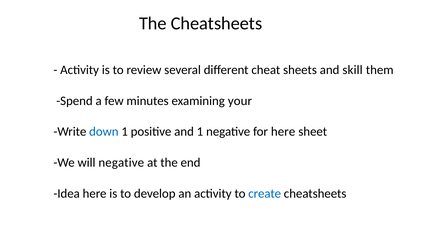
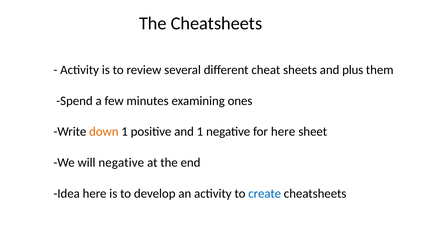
skill: skill -> plus
your: your -> ones
down colour: blue -> orange
